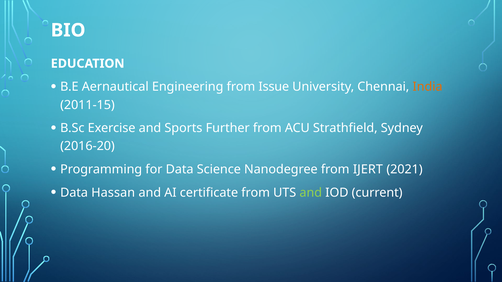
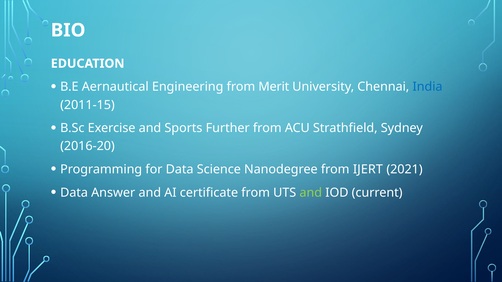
Issue: Issue -> Merit
India colour: orange -> blue
Hassan: Hassan -> Answer
